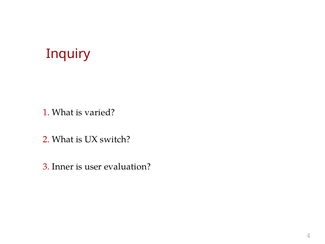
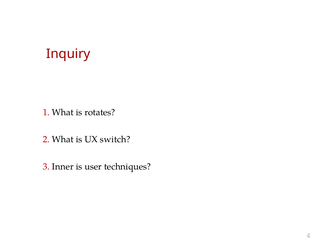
varied: varied -> rotates
evaluation: evaluation -> techniques
